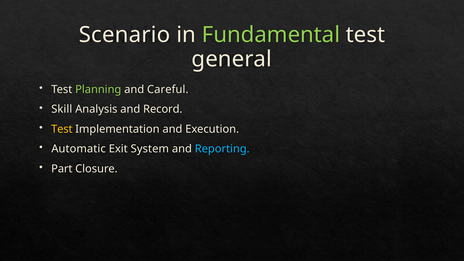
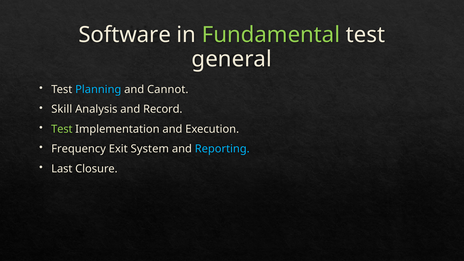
Scenario: Scenario -> Software
Planning colour: light green -> light blue
Careful: Careful -> Cannot
Test at (62, 129) colour: yellow -> light green
Automatic: Automatic -> Frequency
Part: Part -> Last
